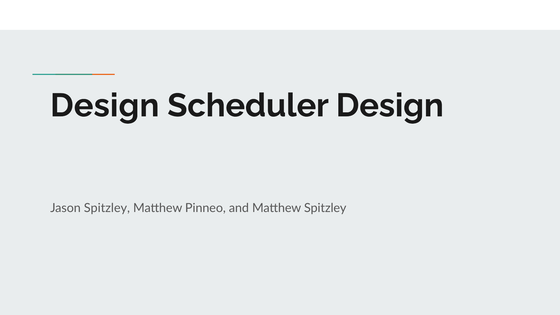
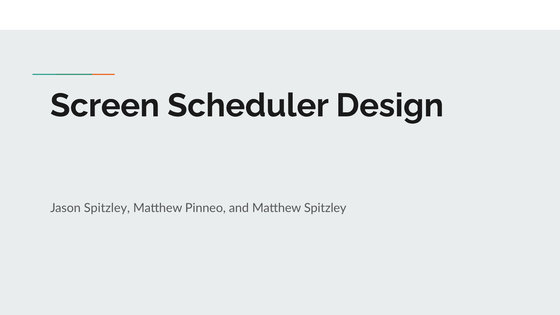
Design at (105, 106): Design -> Screen
